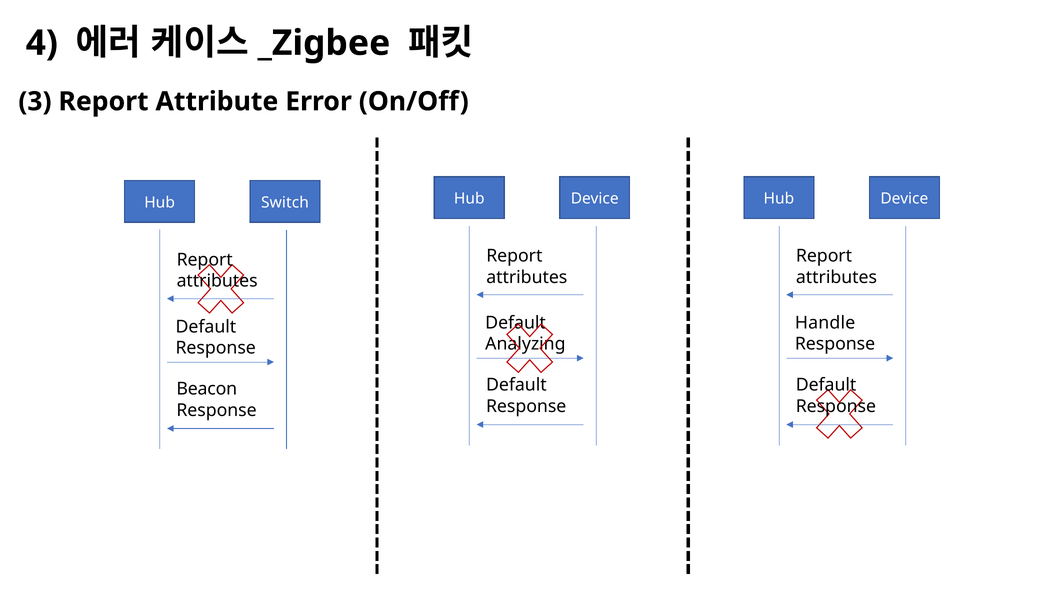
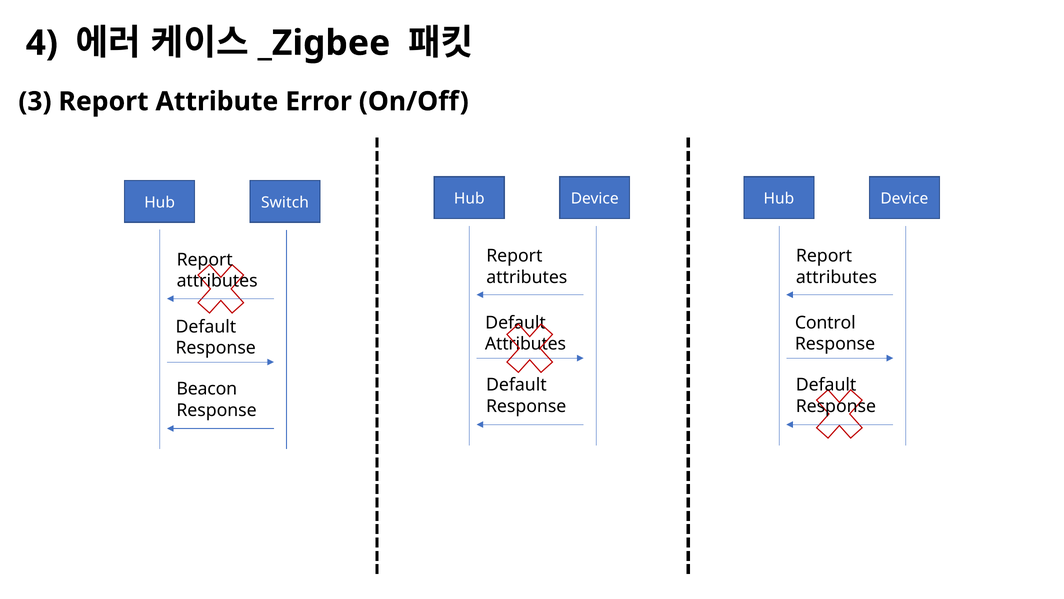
Handle: Handle -> Control
Analyzing at (525, 344): Analyzing -> Attributes
